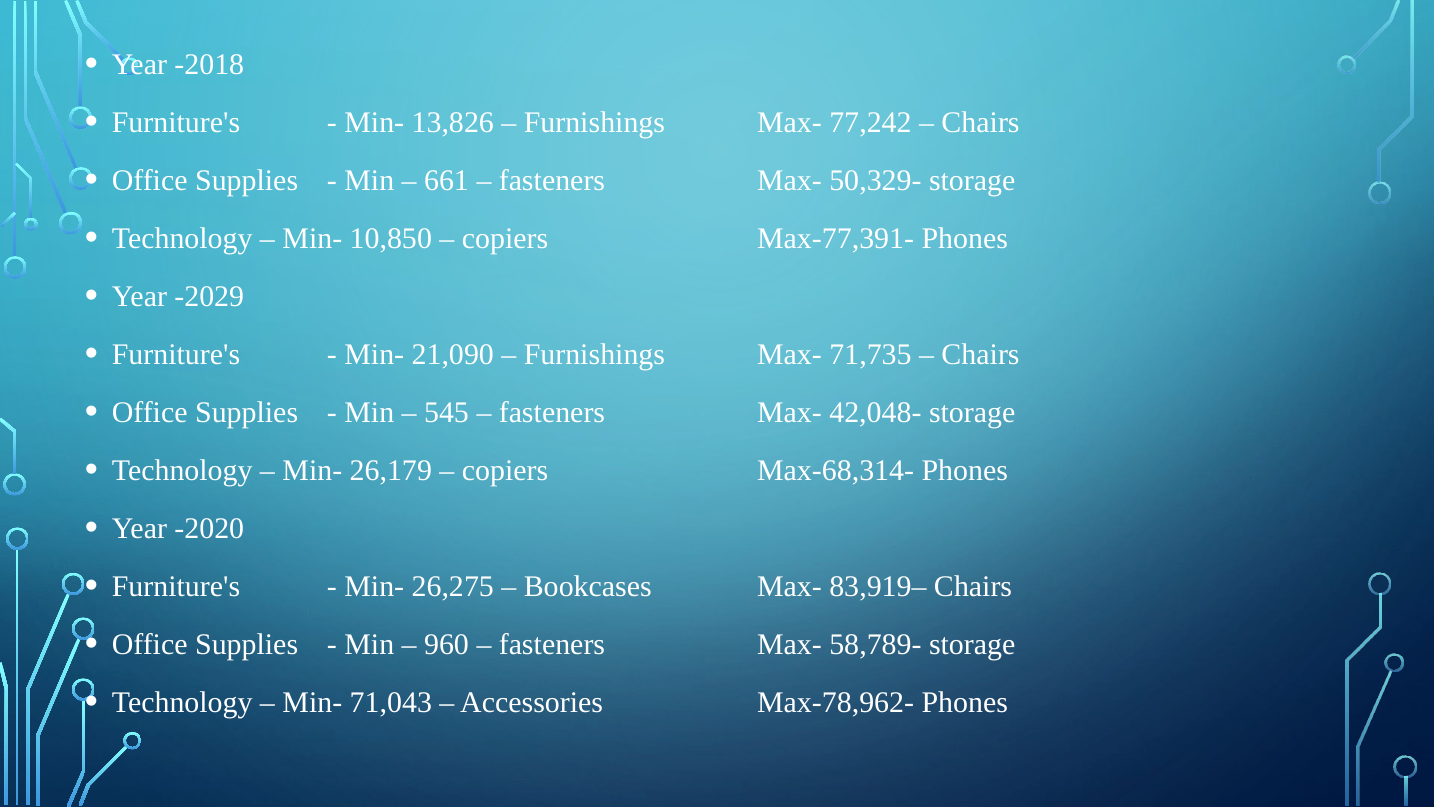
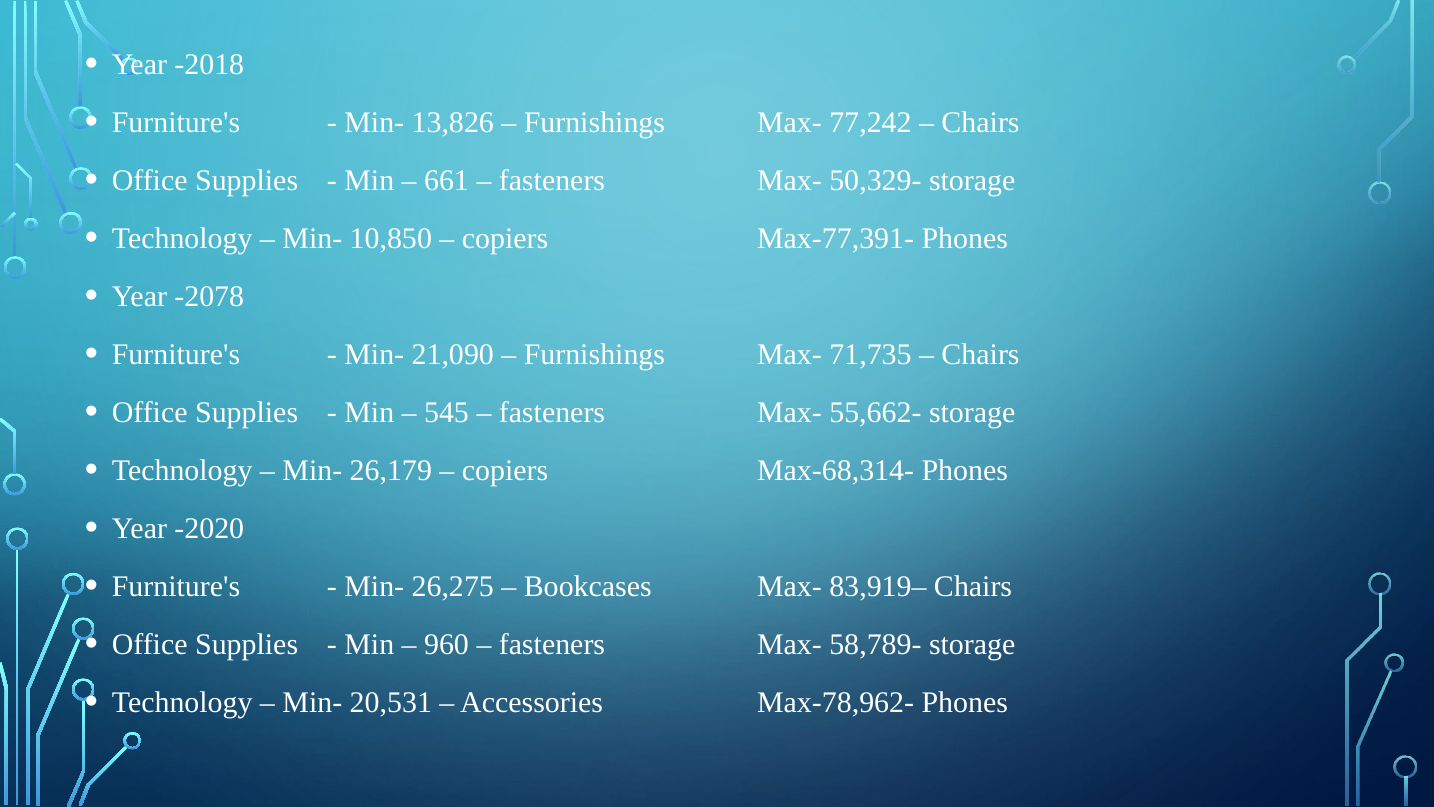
-2029: -2029 -> -2078
42,048-: 42,048- -> 55,662-
71,043: 71,043 -> 20,531
